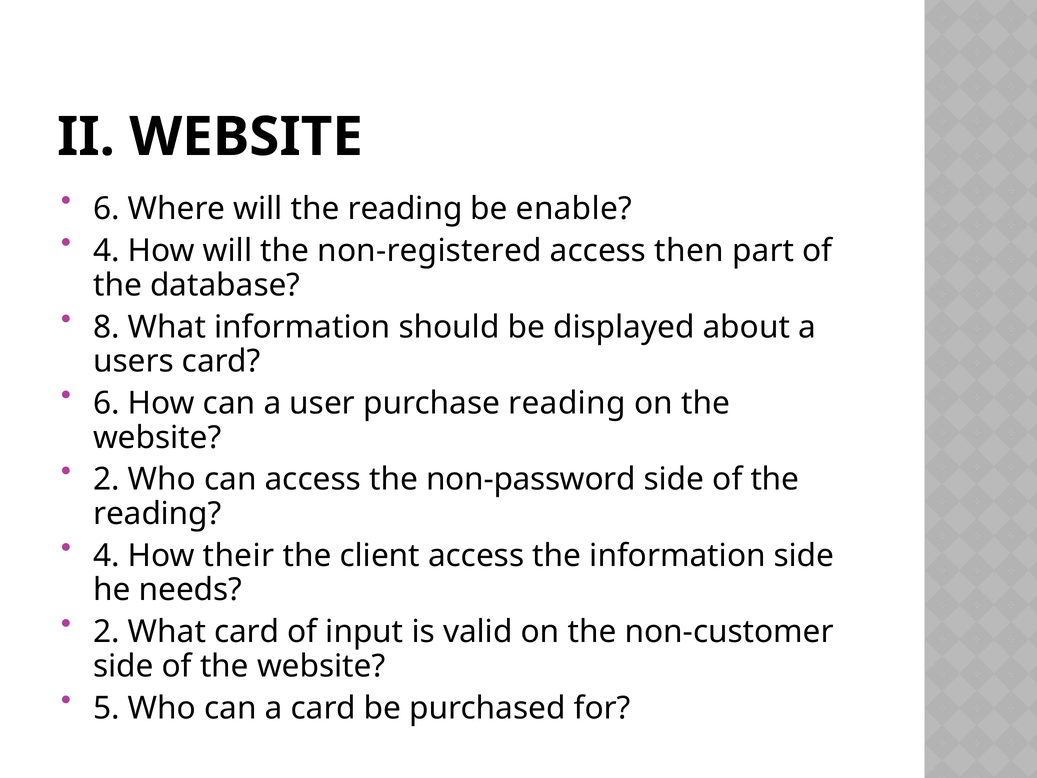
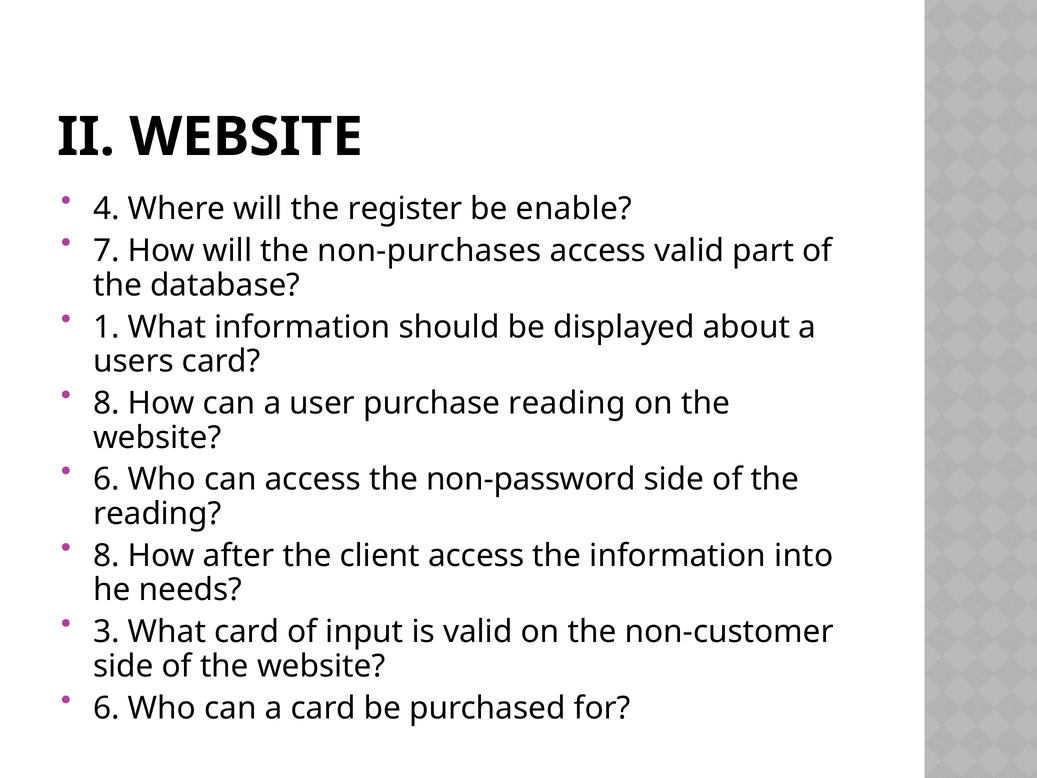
6 at (106, 209): 6 -> 4
will the reading: reading -> register
4 at (106, 251): 4 -> 7
non-registered: non-registered -> non-purchases
access then: then -> valid
8: 8 -> 1
6 at (106, 403): 6 -> 8
2 at (106, 479): 2 -> 6
4 at (106, 556): 4 -> 8
their: their -> after
information side: side -> into
2 at (106, 632): 2 -> 3
5 at (106, 708): 5 -> 6
